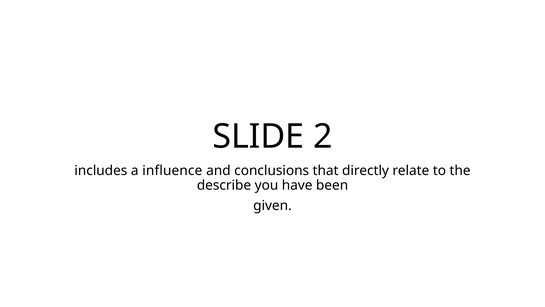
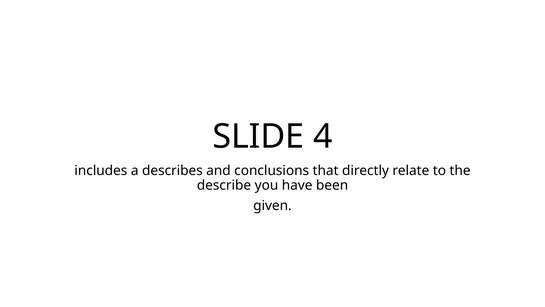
2: 2 -> 4
influence: influence -> describes
